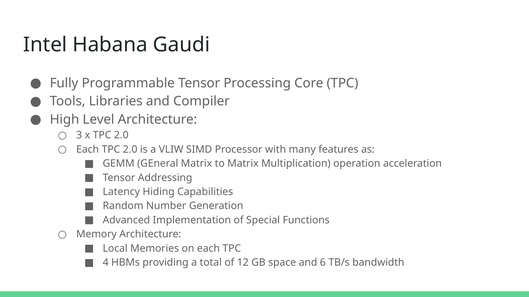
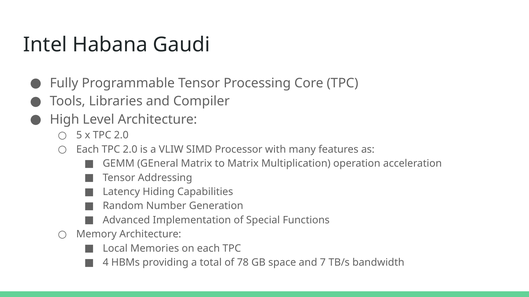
3: 3 -> 5
12: 12 -> 78
6: 6 -> 7
